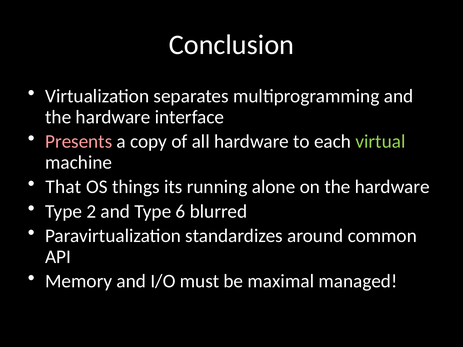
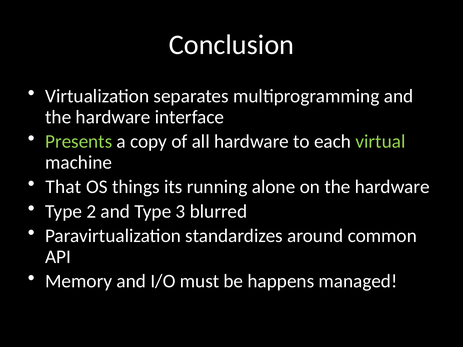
Presents colour: pink -> light green
6: 6 -> 3
maximal: maximal -> happens
